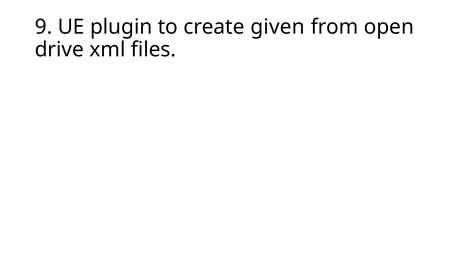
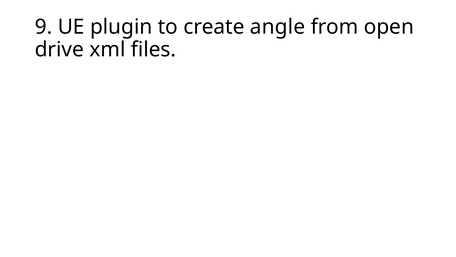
given: given -> angle
